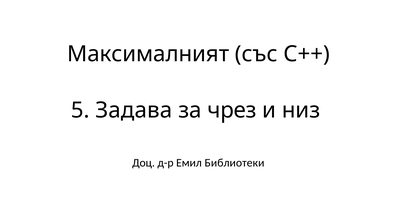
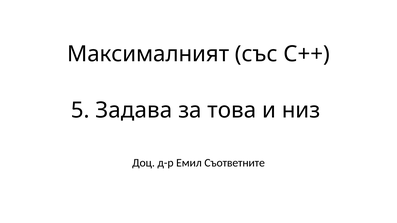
чрез: чрез -> това
Библиотеки: Библиотеки -> Съответните
